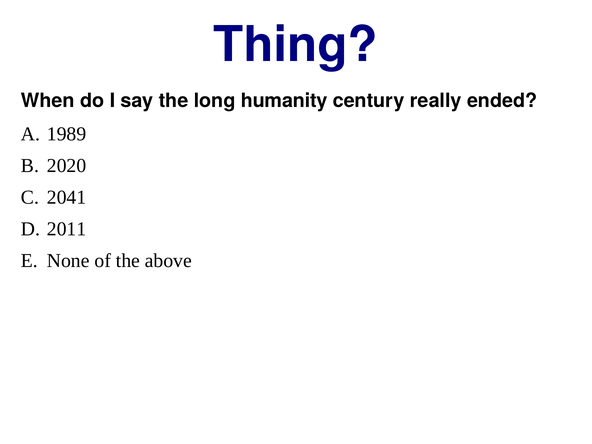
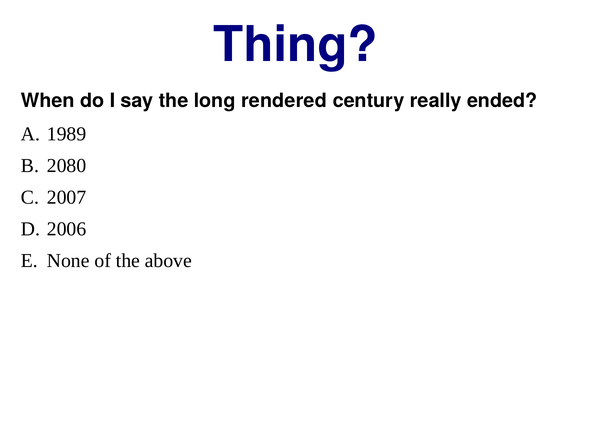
humanity: humanity -> rendered
2020: 2020 -> 2080
2041: 2041 -> 2007
2011: 2011 -> 2006
